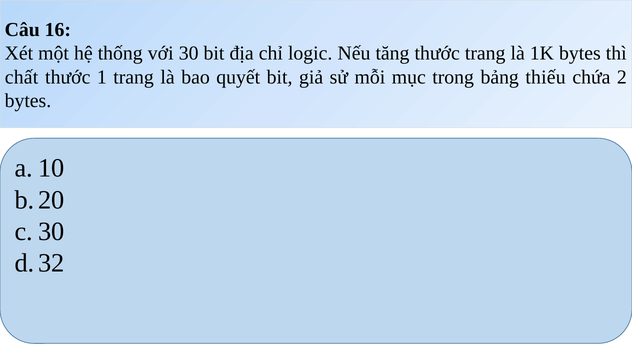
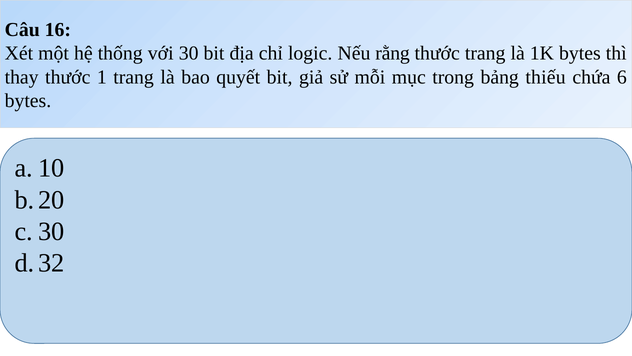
tăng: tăng -> rằng
chất: chất -> thay
2: 2 -> 6
